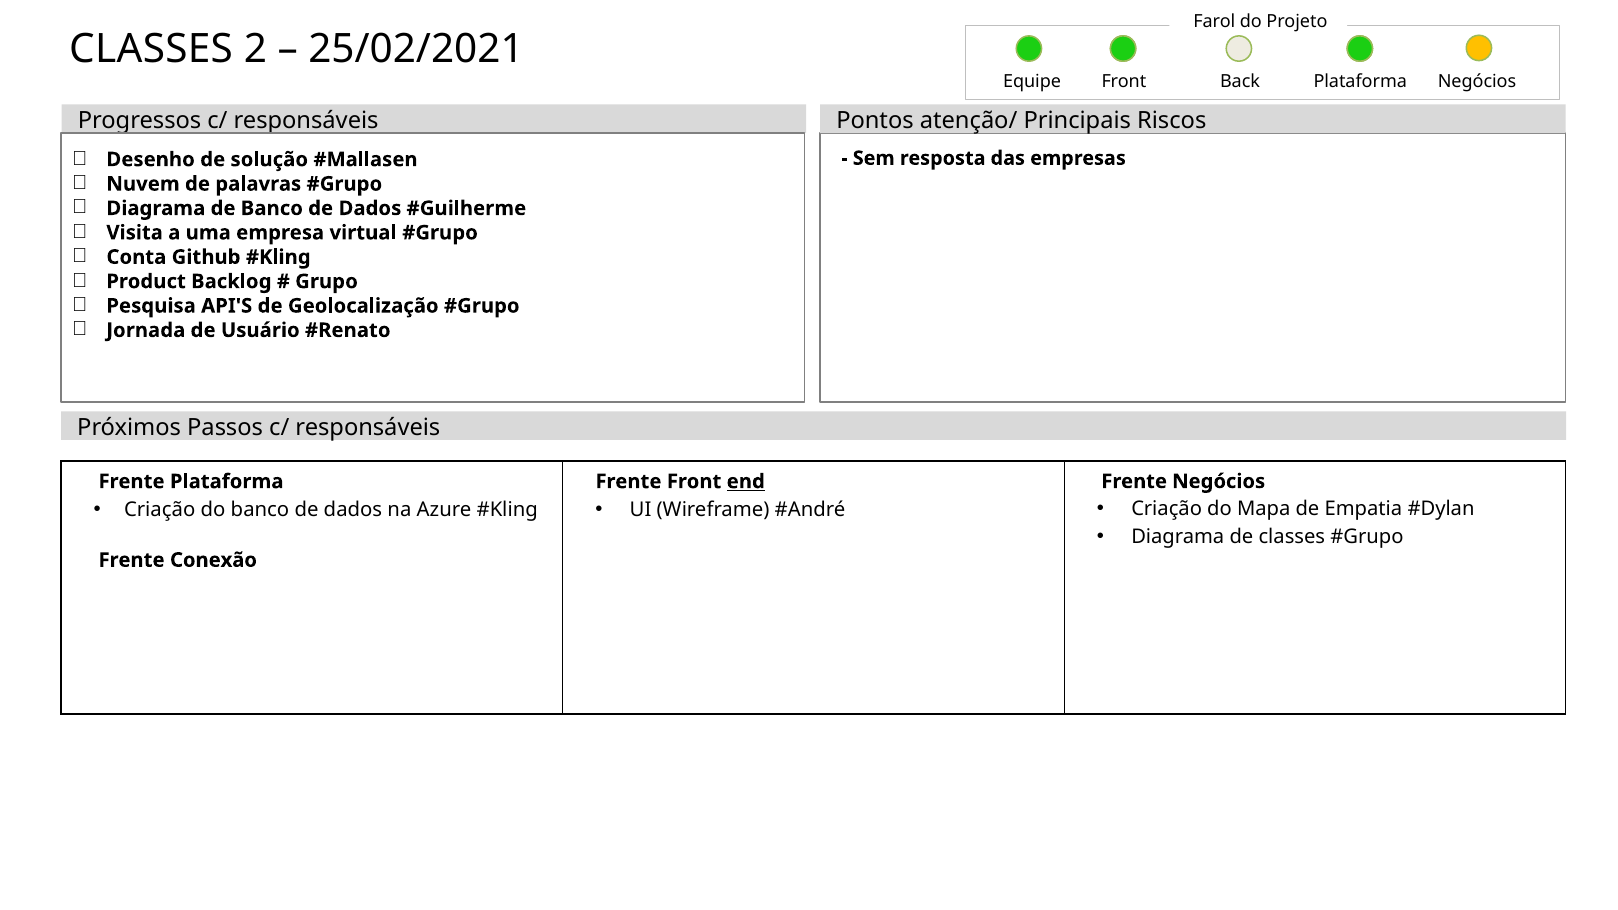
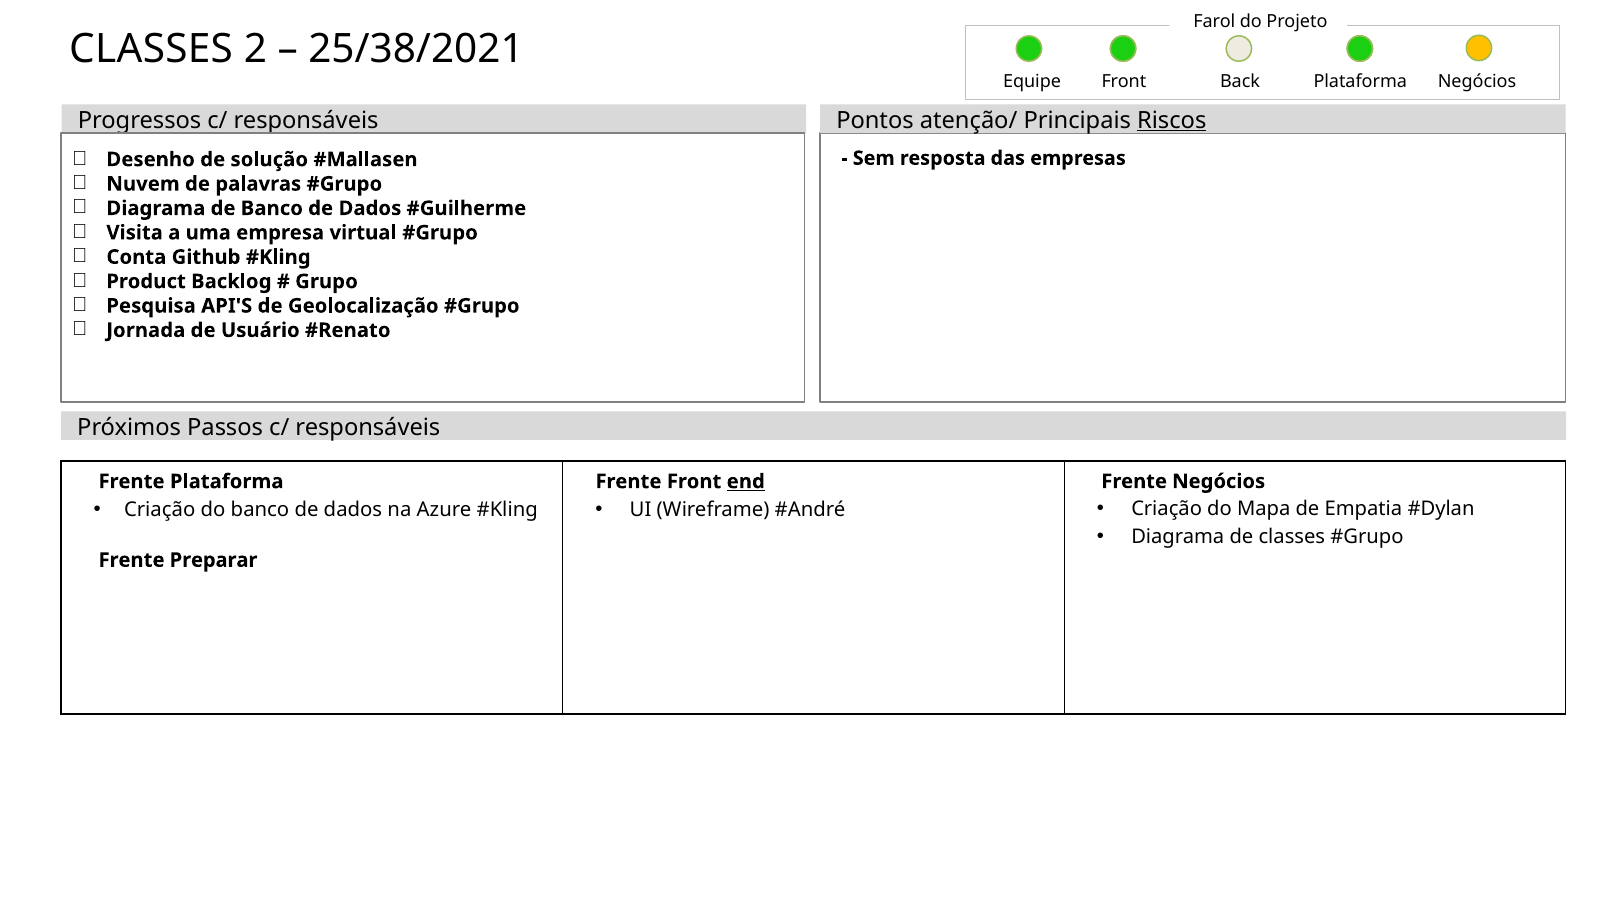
25/02/2021: 25/02/2021 -> 25/38/2021
Riscos underline: none -> present
Conexão: Conexão -> Preparar
